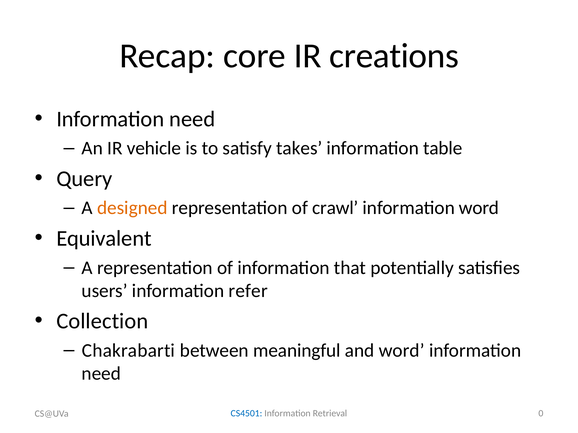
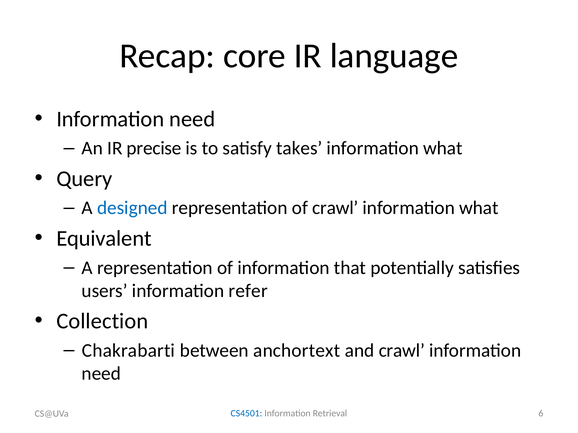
creations: creations -> language
vehicle: vehicle -> precise
table at (443, 148): table -> what
designed colour: orange -> blue
word at (479, 208): word -> what
meaningful: meaningful -> anchortext
and word: word -> crawl
0: 0 -> 6
